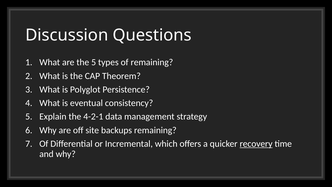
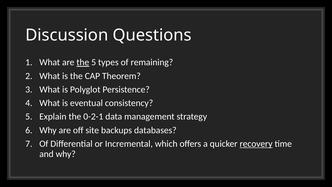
the at (83, 62) underline: none -> present
4-2-1: 4-2-1 -> 0-2-1
backups remaining: remaining -> databases
